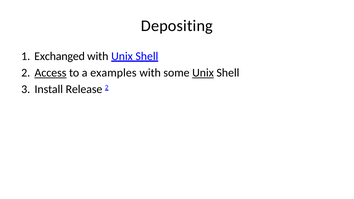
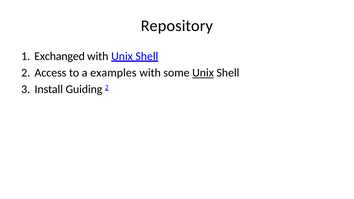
Depositing: Depositing -> Repository
Access underline: present -> none
Release: Release -> Guiding
